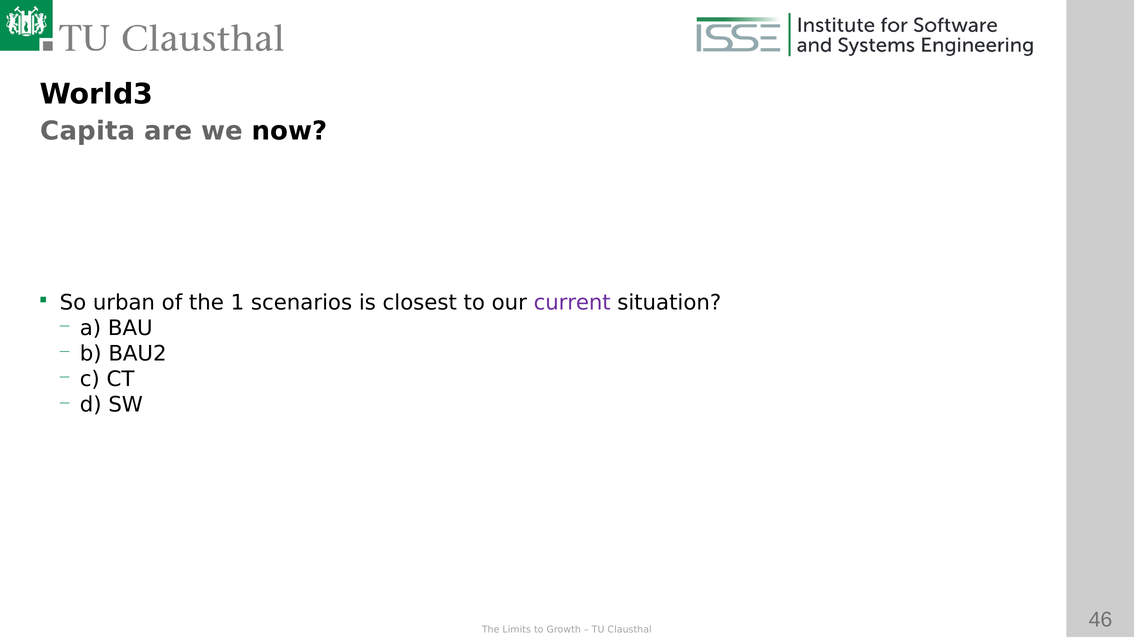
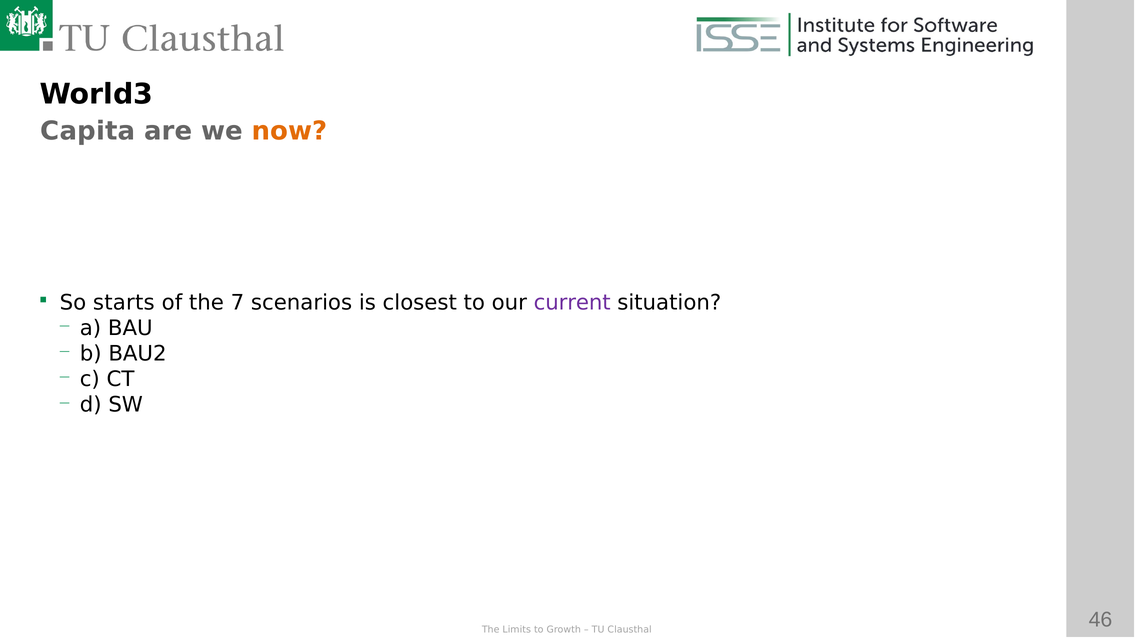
now colour: black -> orange
urban: urban -> starts
1: 1 -> 7
